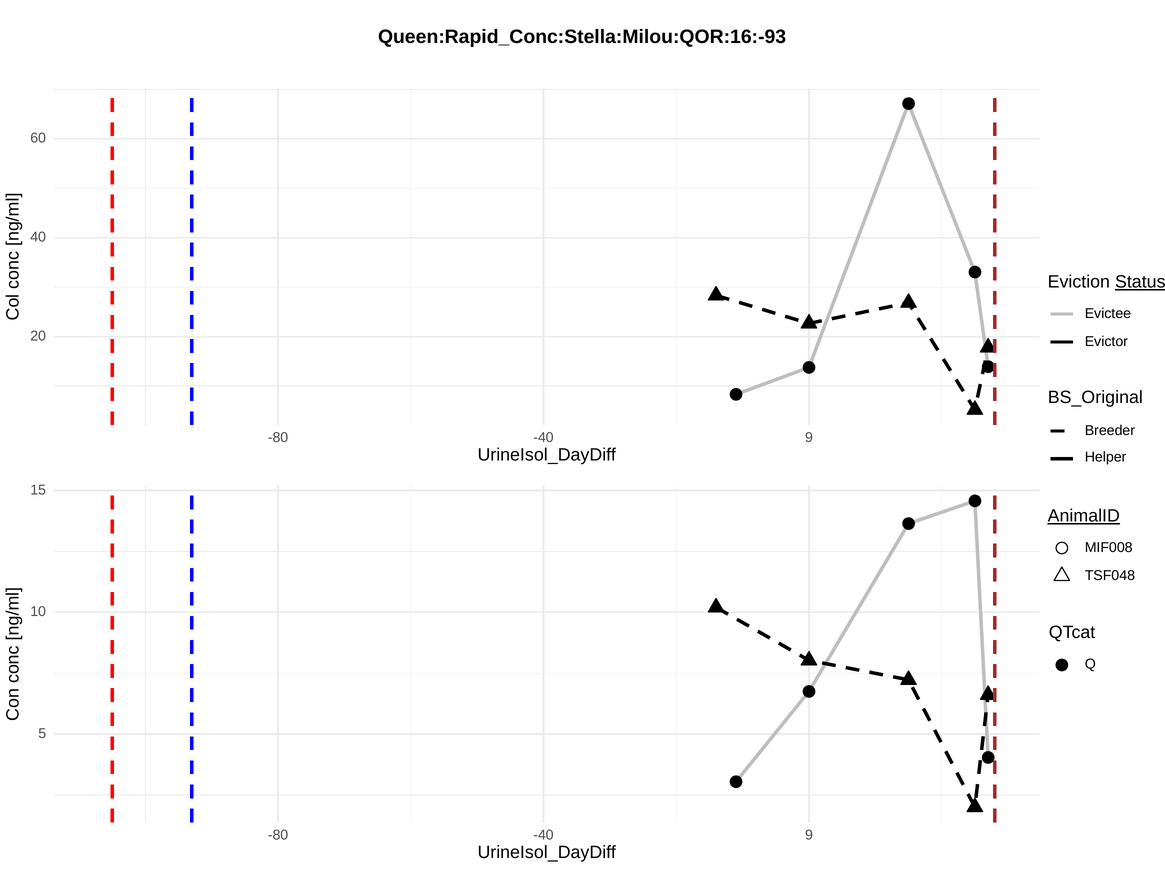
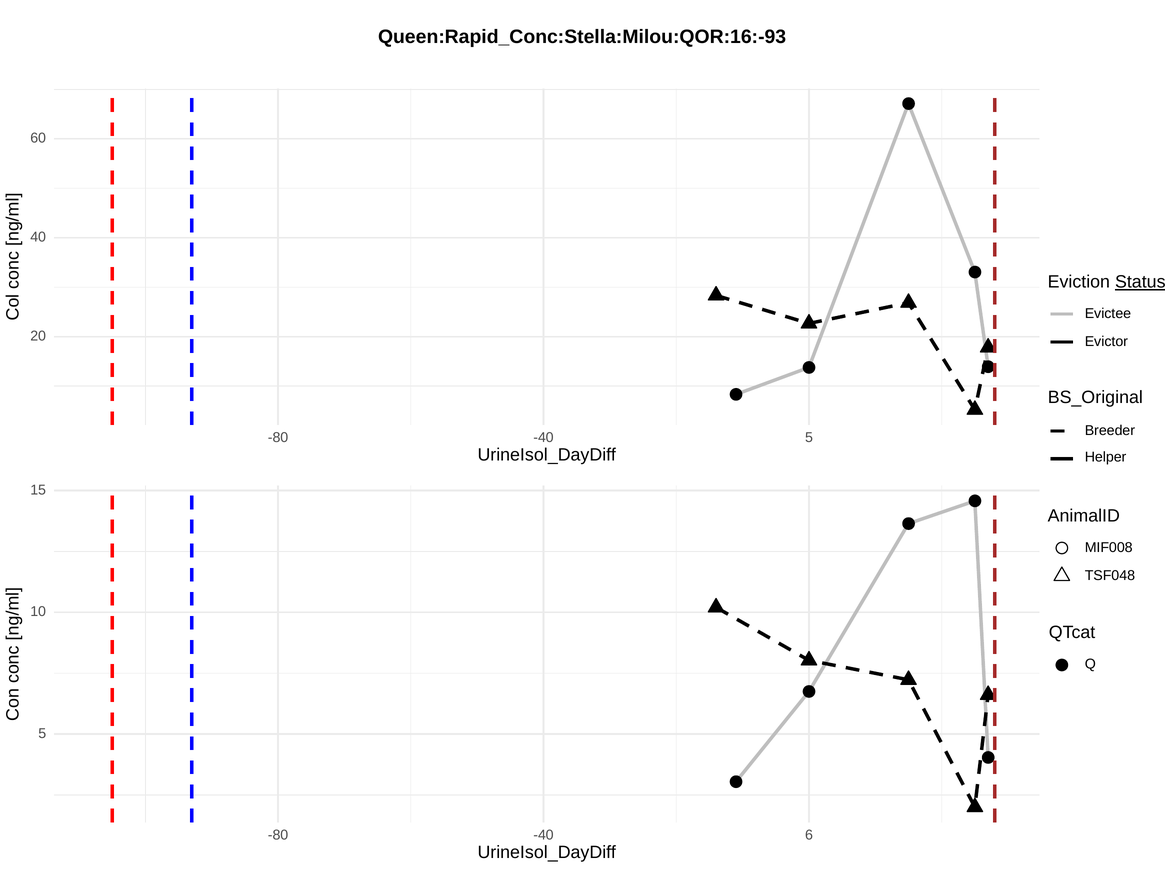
9 at (809, 438): 9 -> 5
AnimalID underline: present -> none
9 at (809, 835): 9 -> 6
